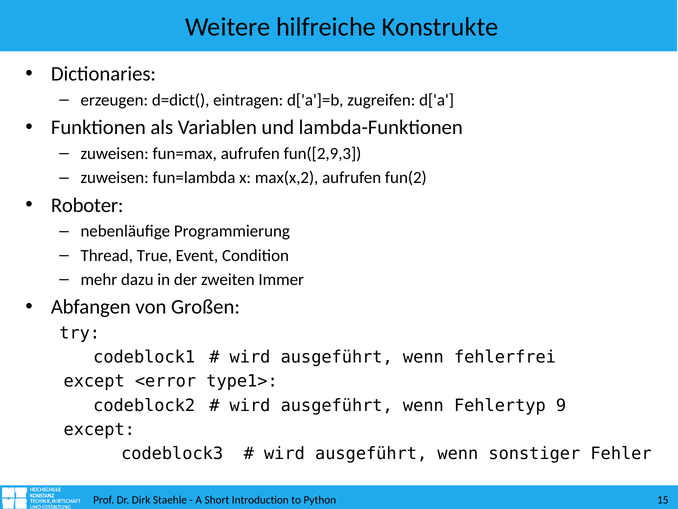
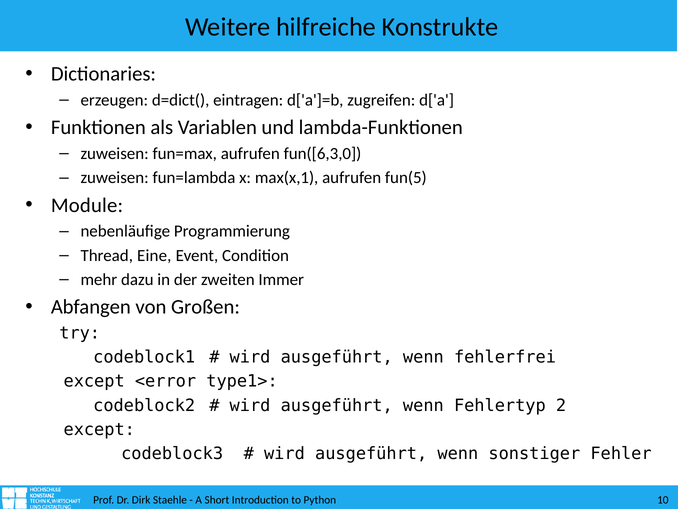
fun([2,9,3: fun([2,9,3 -> fun([6,3,0
max(x,2: max(x,2 -> max(x,1
fun(2: fun(2 -> fun(5
Roboter: Roboter -> Module
True: True -> Eine
9: 9 -> 2
15: 15 -> 10
